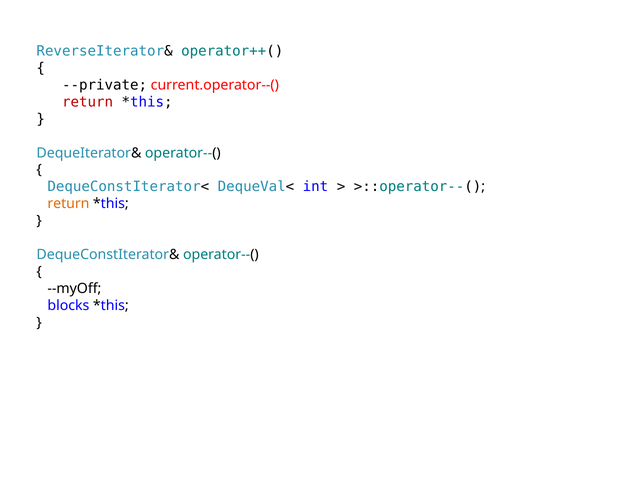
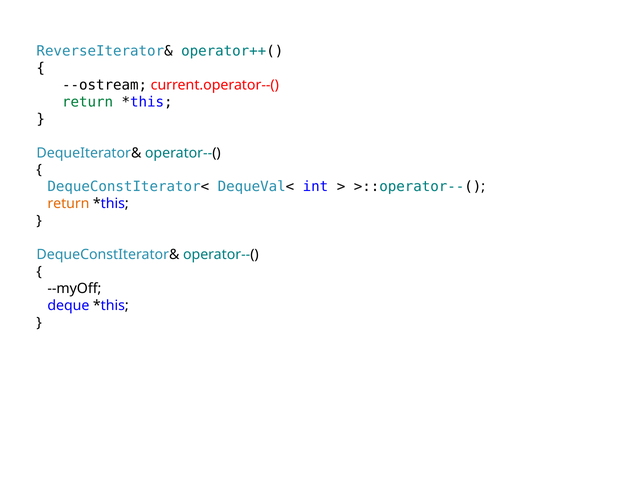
--private: --private -> --ostream
return at (88, 102) colour: red -> green
blocks: blocks -> deque
